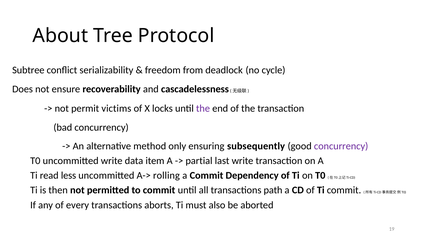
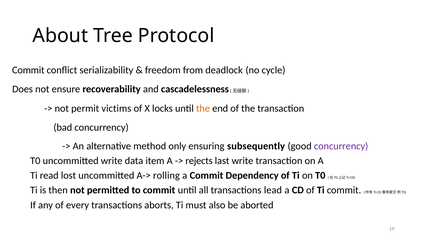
Subtree at (28, 70): Subtree -> Commit
the at (203, 108) colour: purple -> orange
partial: partial -> rejects
less: less -> lost
path: path -> lead
